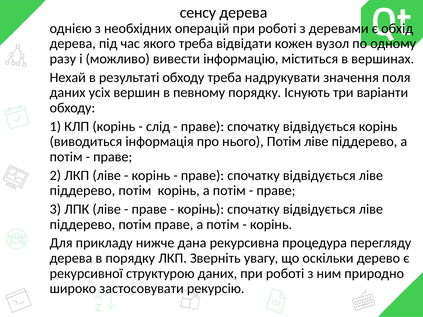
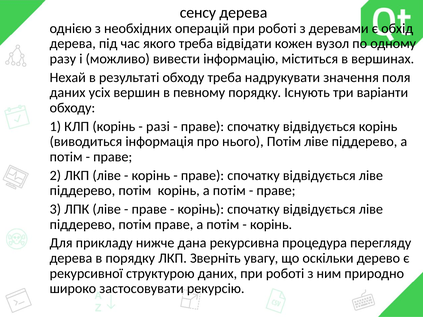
слід: слід -> разі
